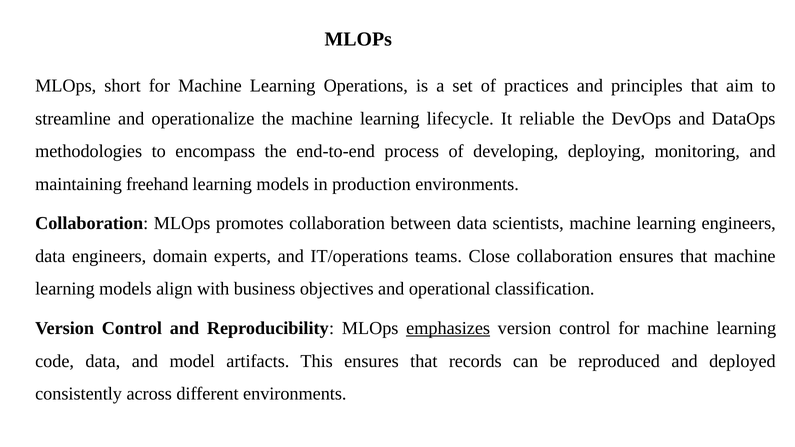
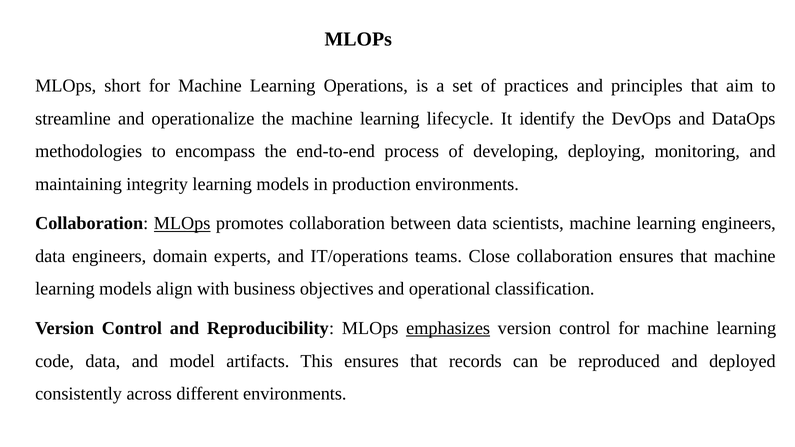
reliable: reliable -> identify
freehand: freehand -> integrity
MLOps at (182, 224) underline: none -> present
